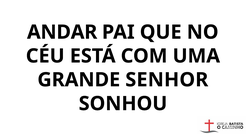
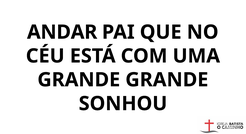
GRANDE SENHOR: SENHOR -> GRANDE
